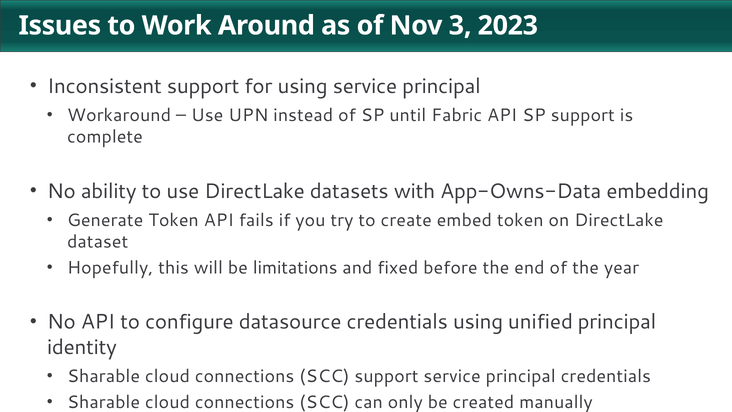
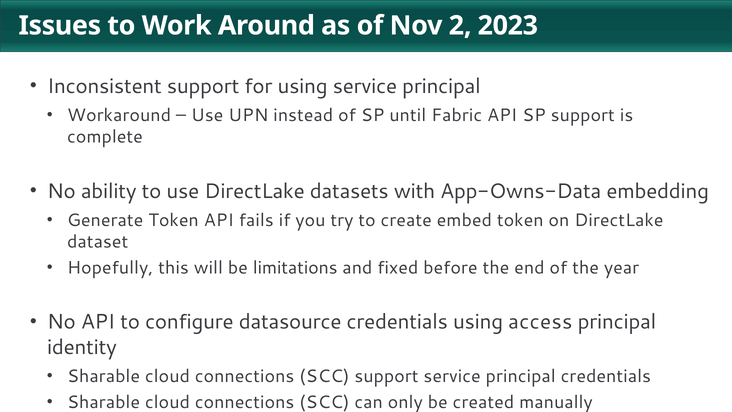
3: 3 -> 2
unified: unified -> access
